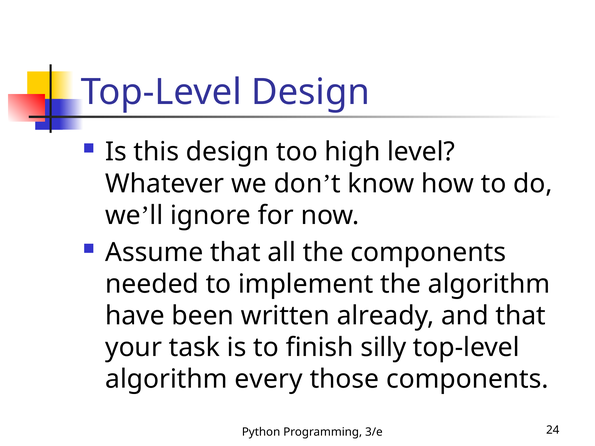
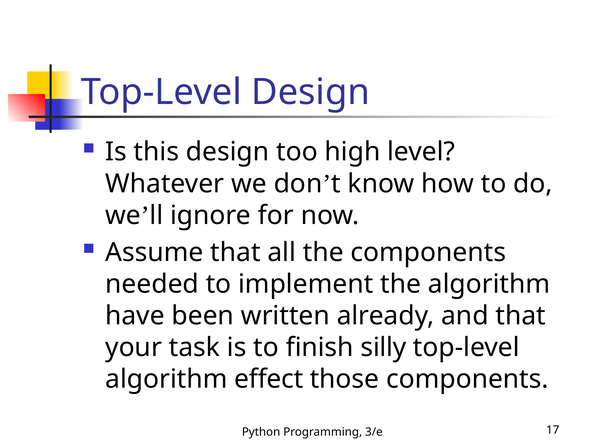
every: every -> effect
24: 24 -> 17
